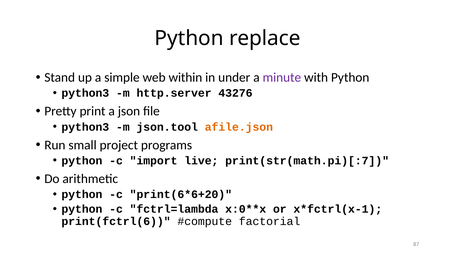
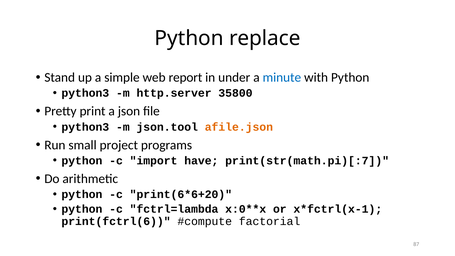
within: within -> report
minute colour: purple -> blue
43276: 43276 -> 35800
live: live -> have
